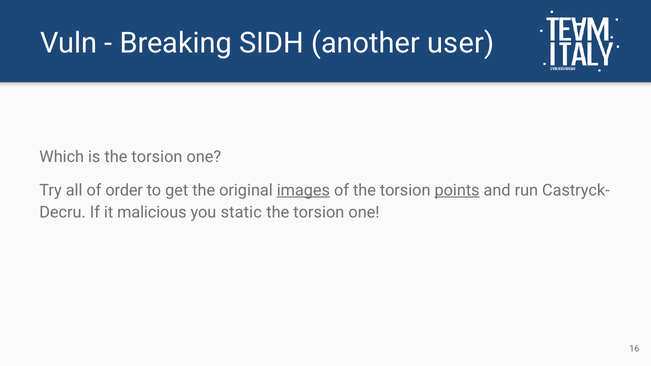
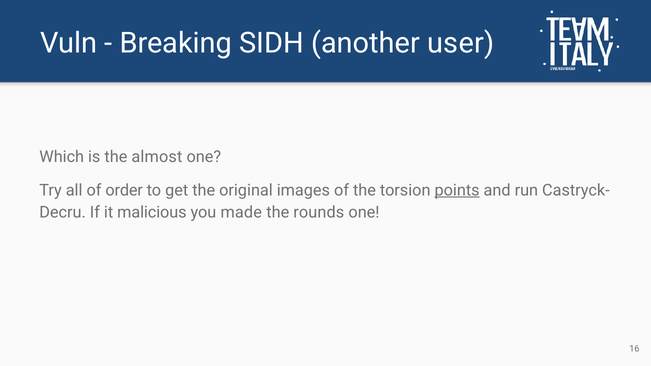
is the torsion: torsion -> almost
images underline: present -> none
static: static -> made
torsion at (319, 213): torsion -> rounds
